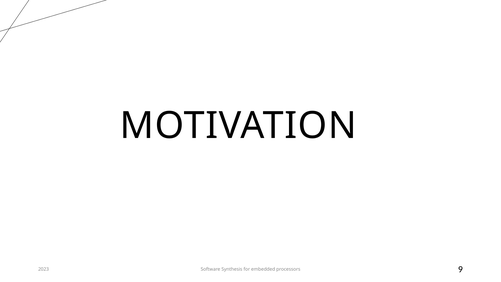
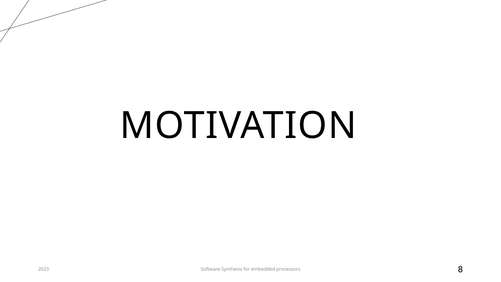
9: 9 -> 8
